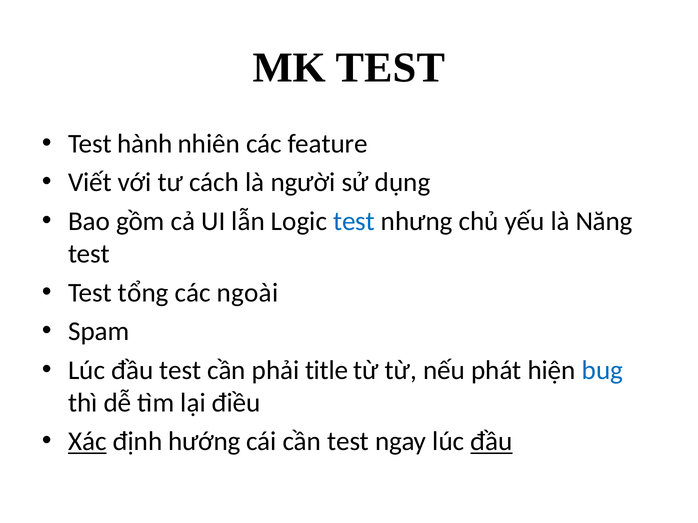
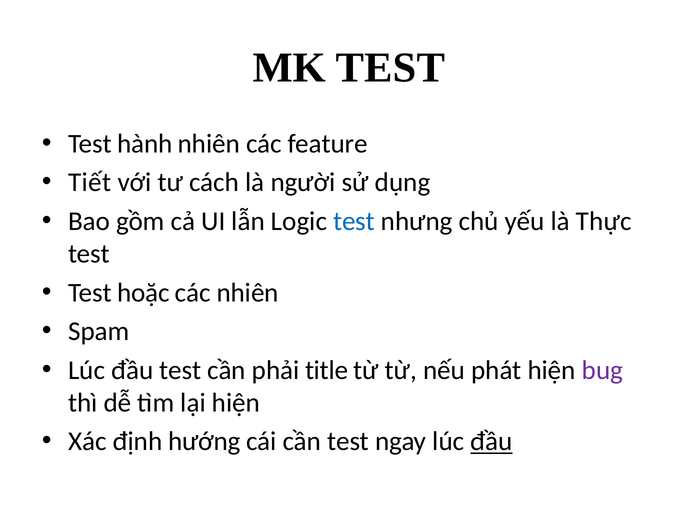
Viết: Viết -> Tiết
Năng: Năng -> Thực
tổng: tổng -> hoặc
các ngoài: ngoài -> nhiên
bug colour: blue -> purple
lại điều: điều -> hiện
Xác underline: present -> none
